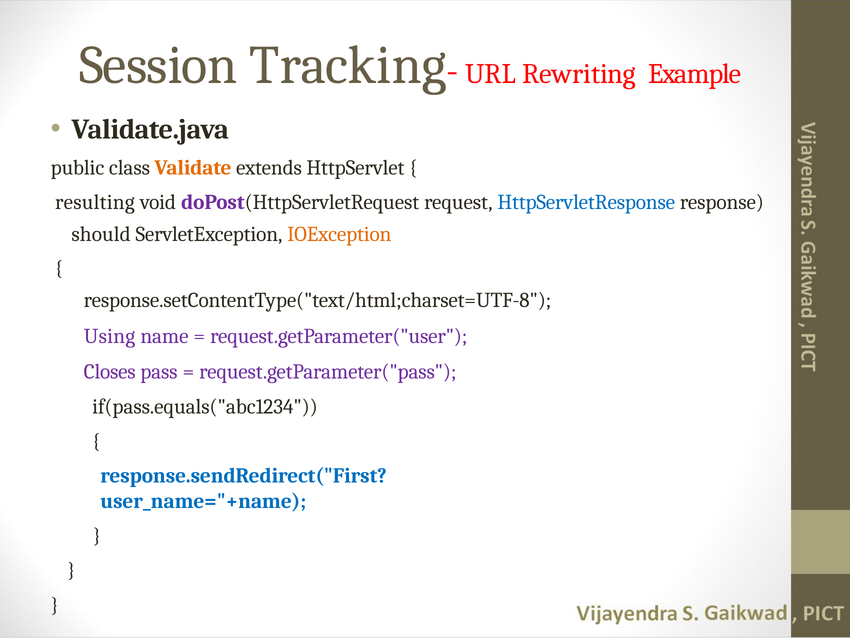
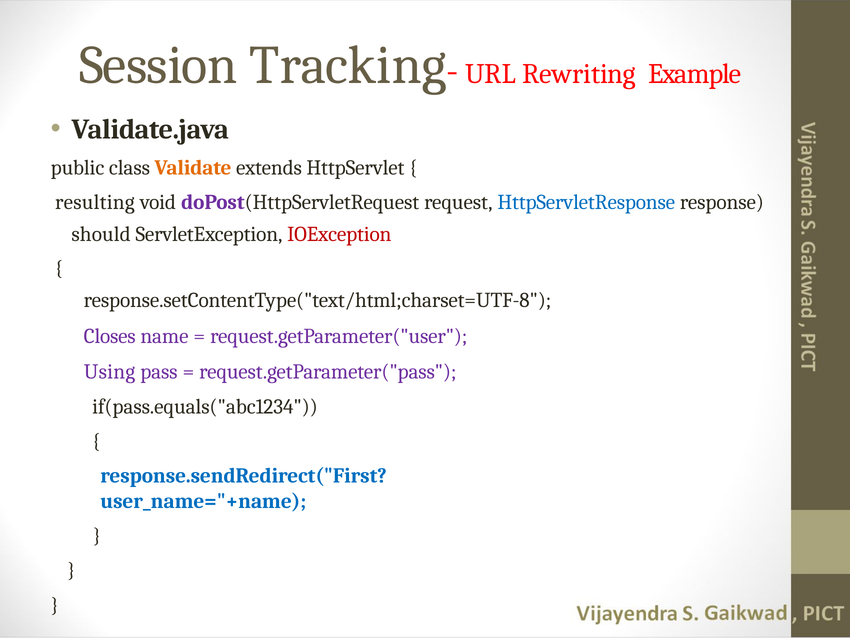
IOException colour: orange -> red
Using: Using -> Closes
Closes: Closes -> Using
